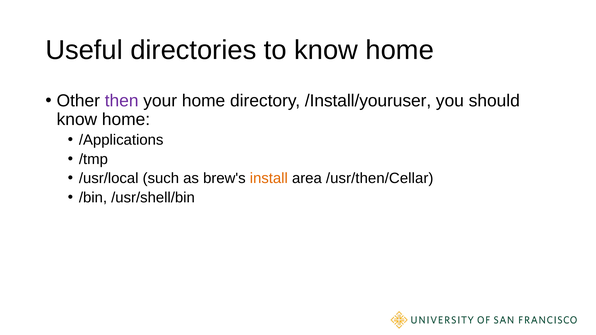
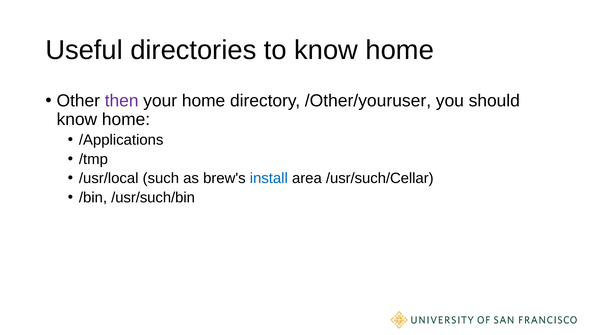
/Install/youruser: /Install/youruser -> /Other/youruser
install colour: orange -> blue
/usr/then/Cellar: /usr/then/Cellar -> /usr/such/Cellar
/usr/shell/bin: /usr/shell/bin -> /usr/such/bin
